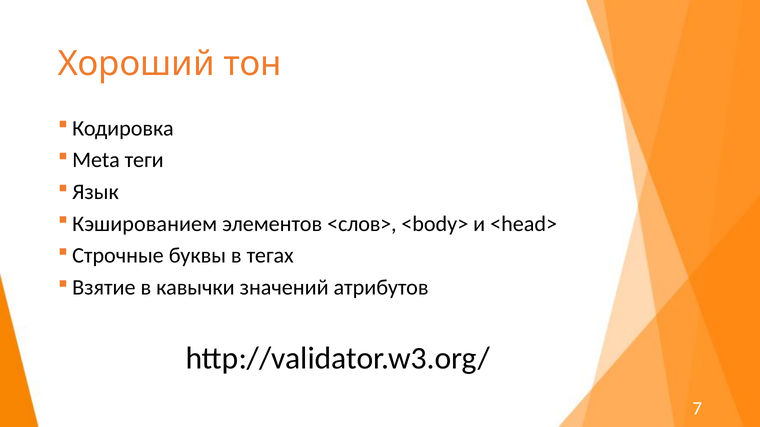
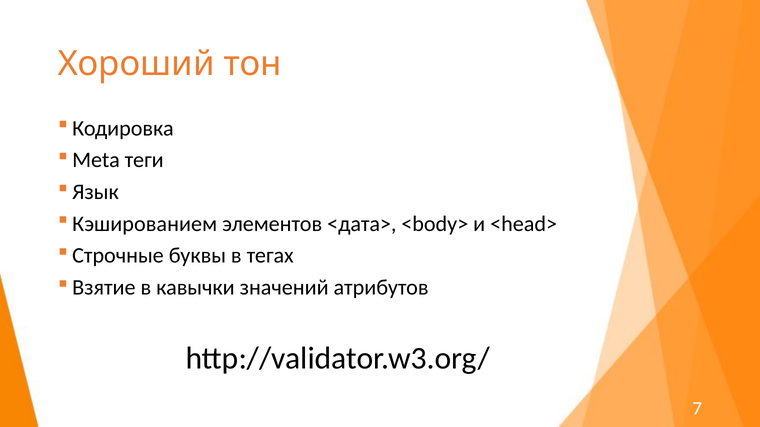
<слов>: <слов> -> <дата>
